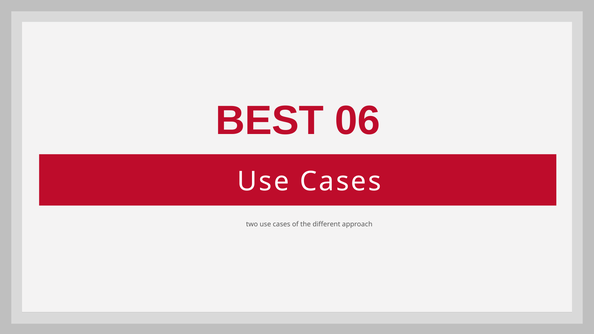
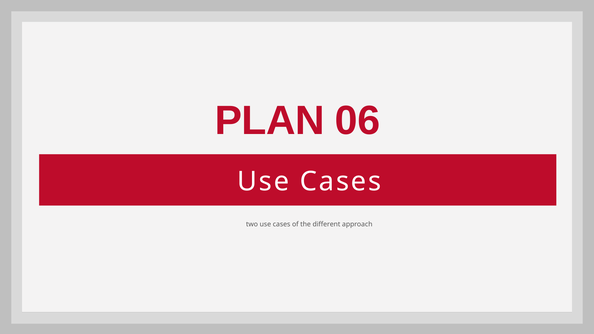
BEST: BEST -> PLAN
